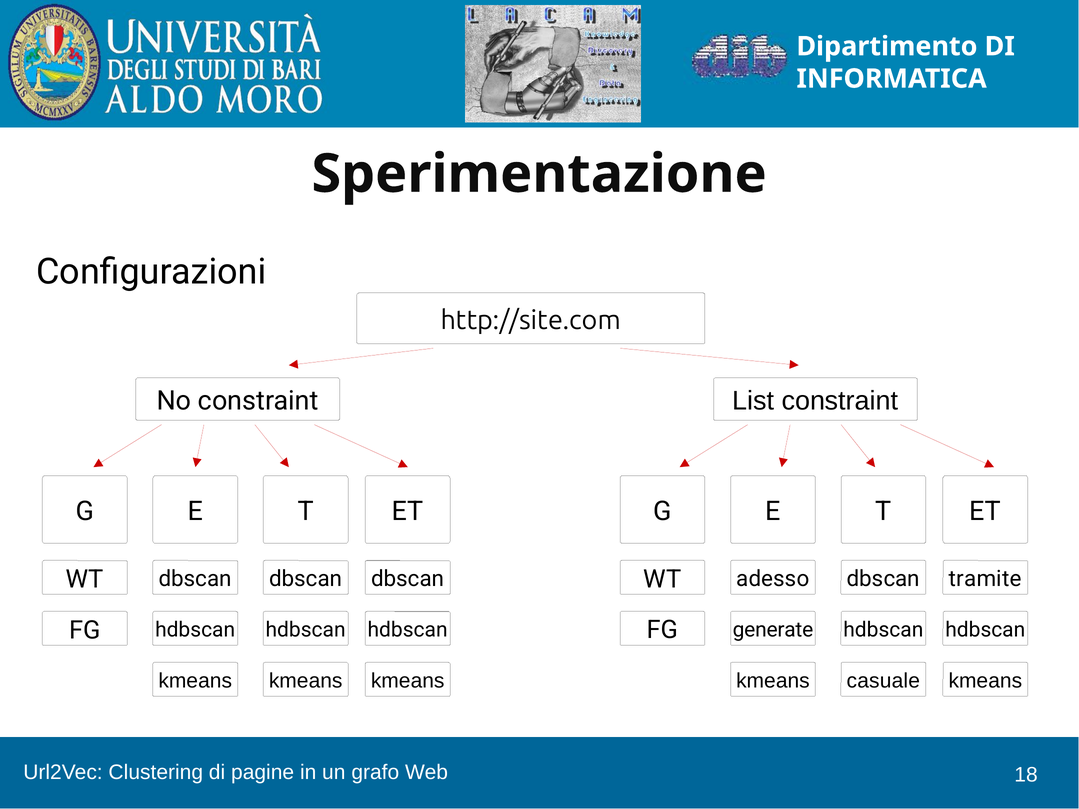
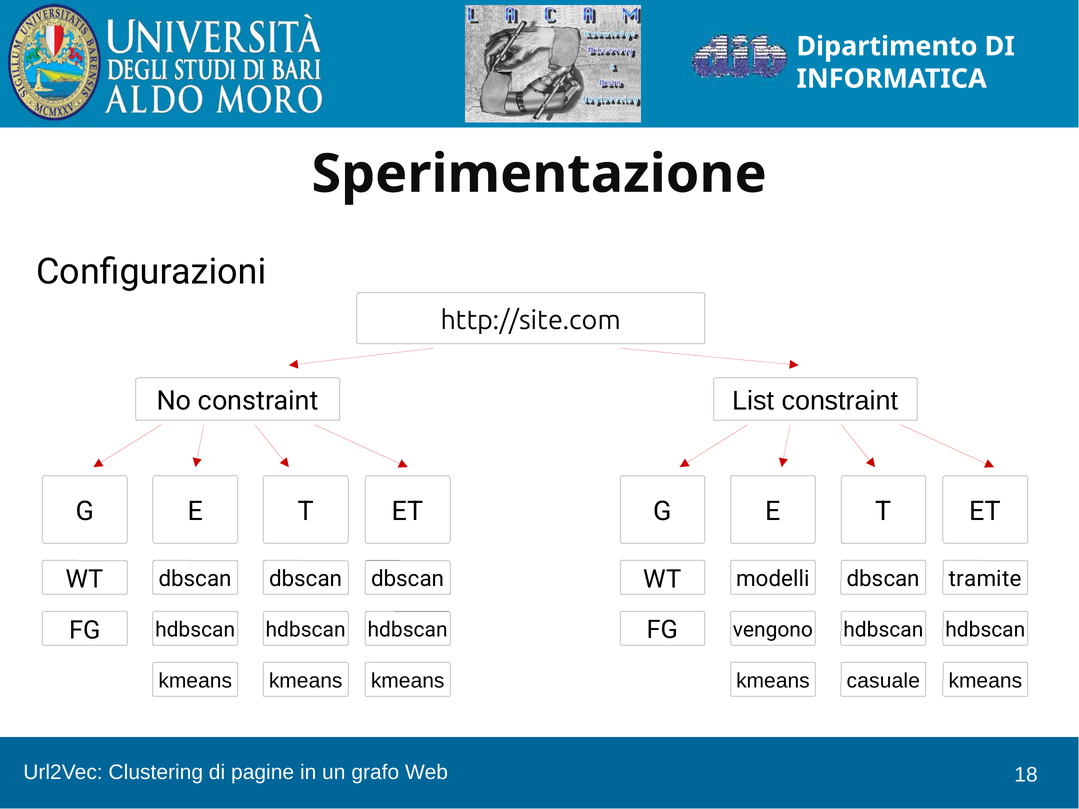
adesso: adesso -> modelli
generate: generate -> vengono
